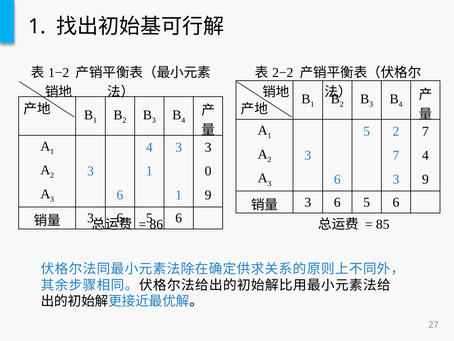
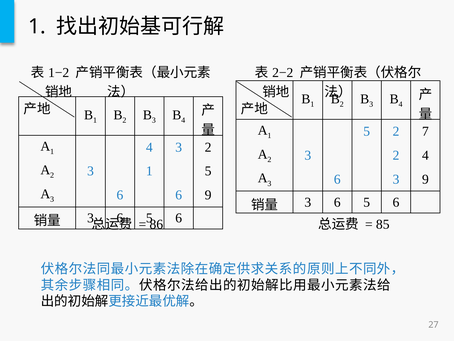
4 3 3: 3 -> 2
2 3 7: 7 -> 2
3 1 0: 0 -> 5
6 1: 1 -> 6
